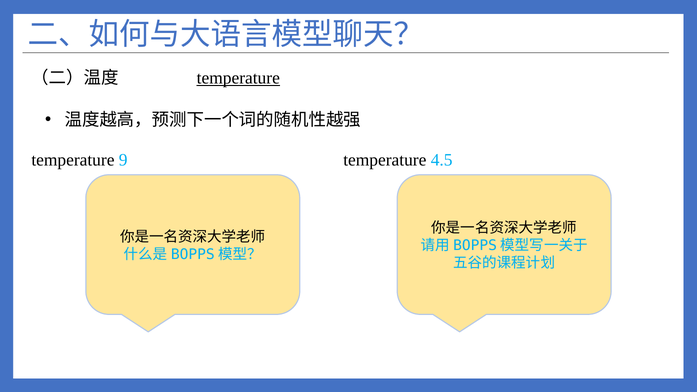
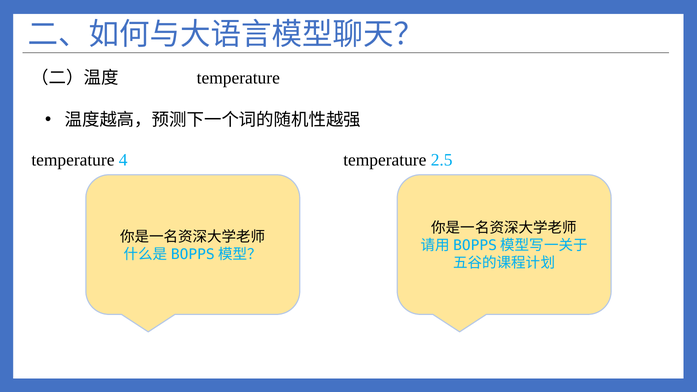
temperature at (238, 78) underline: present -> none
9: 9 -> 4
4.5: 4.5 -> 2.5
